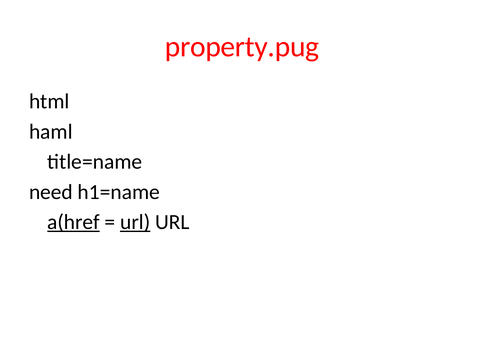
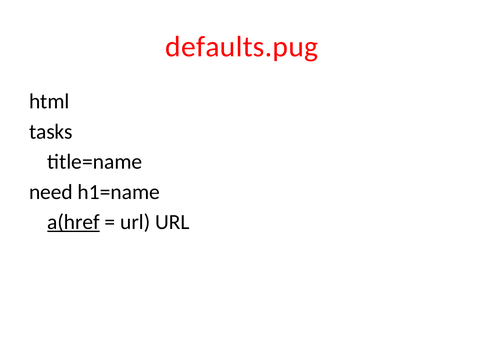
property.pug: property.pug -> defaults.pug
haml: haml -> tasks
url at (135, 222) underline: present -> none
